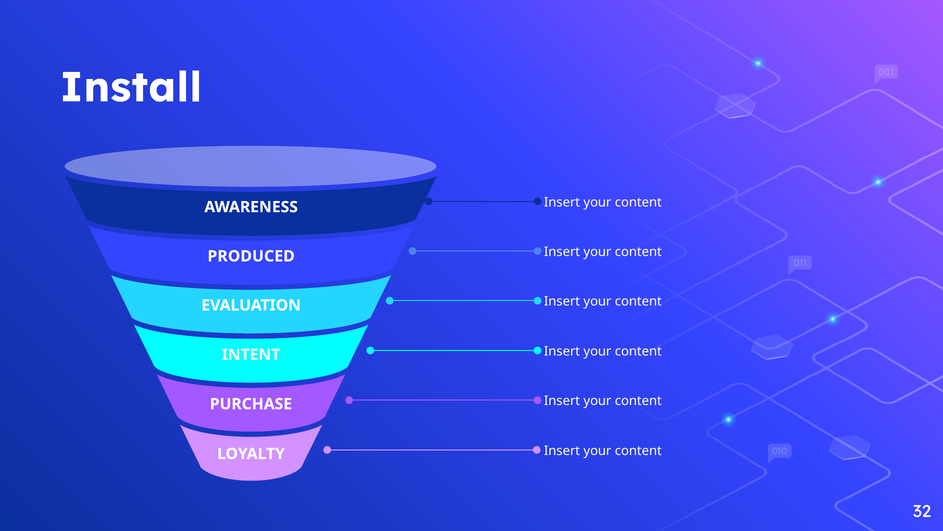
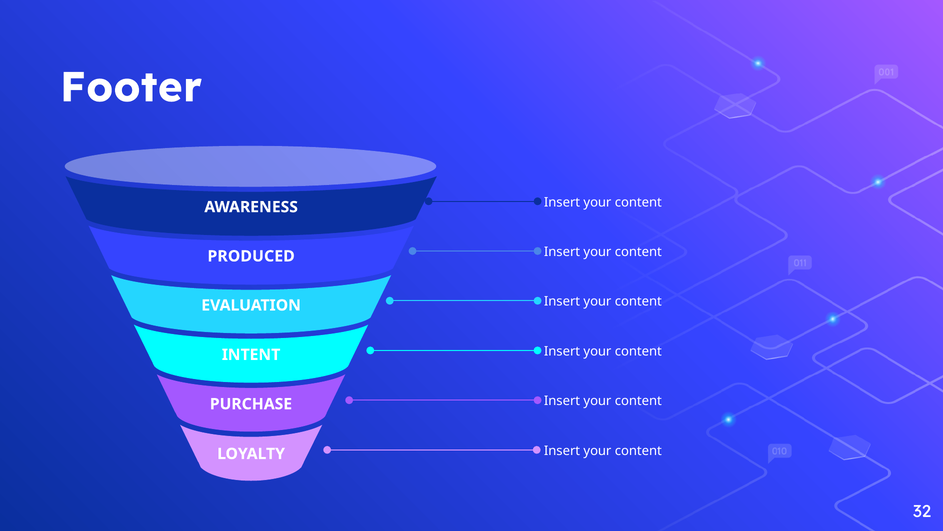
Install: Install -> Footer
